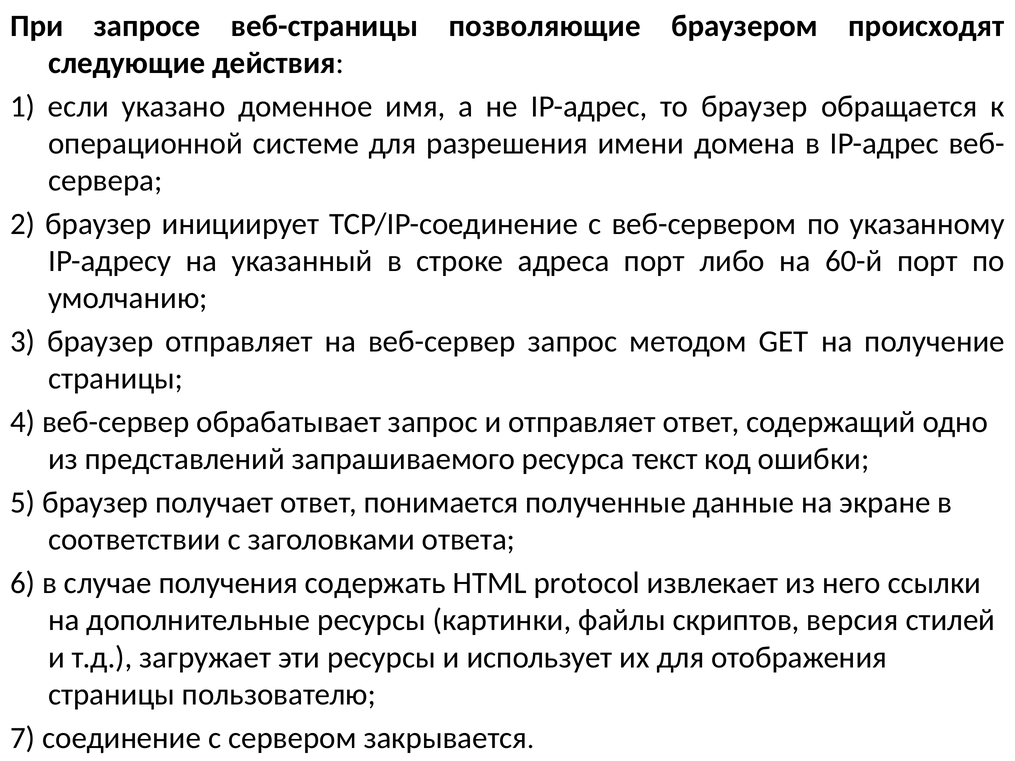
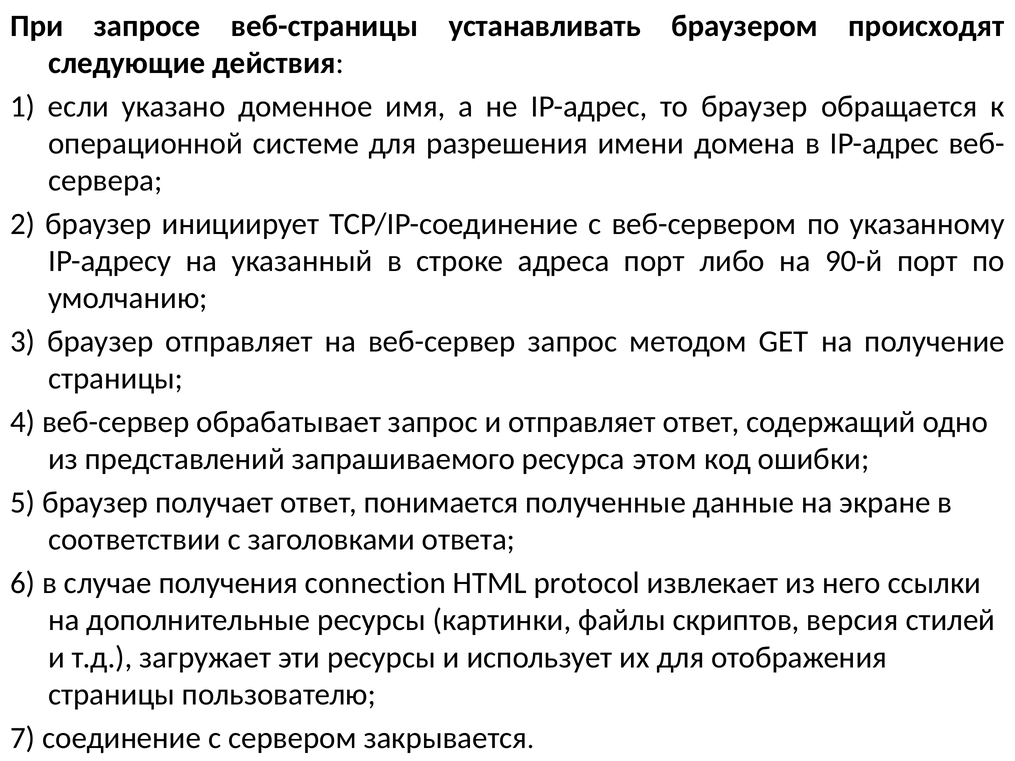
позволяющие: позволяющие -> устанавливать
60-й: 60-й -> 90-й
текст: текст -> этом
содержать: содержать -> connection
